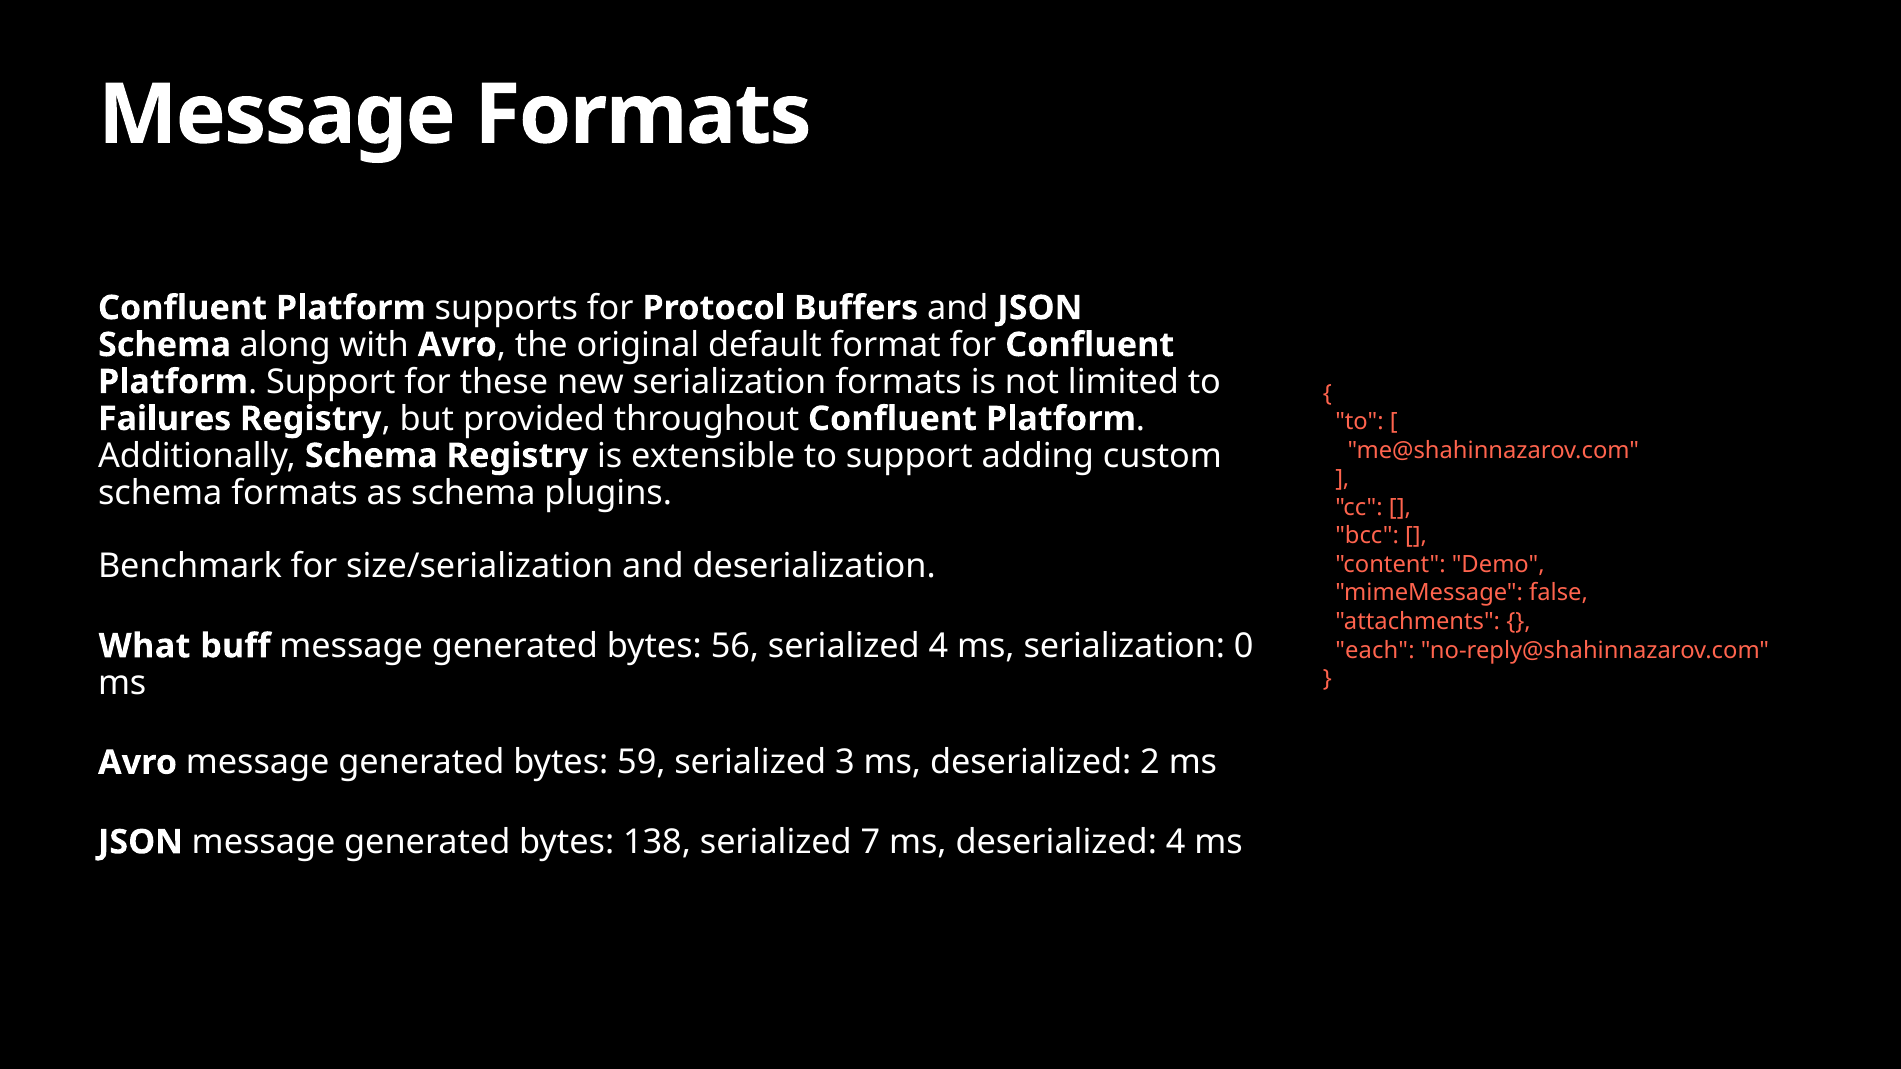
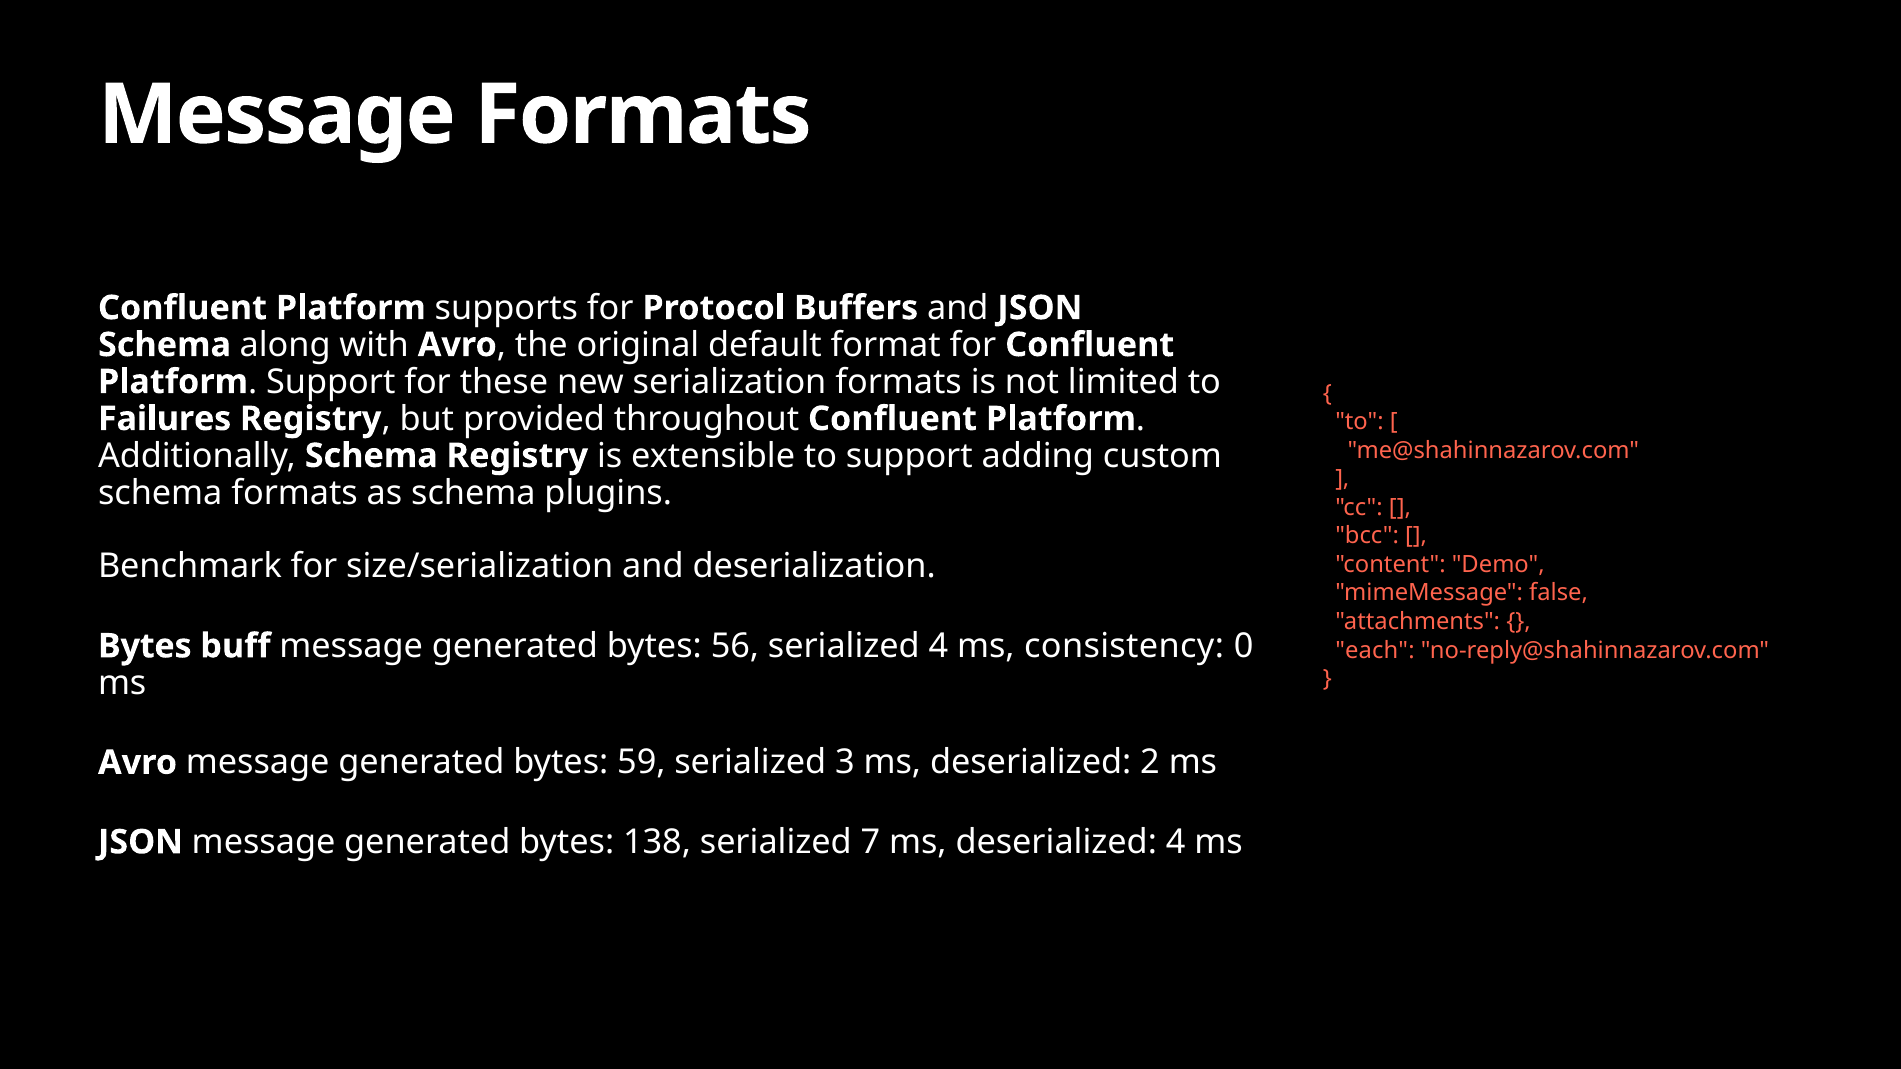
What at (145, 646): What -> Bytes
ms serialization: serialization -> consistency
